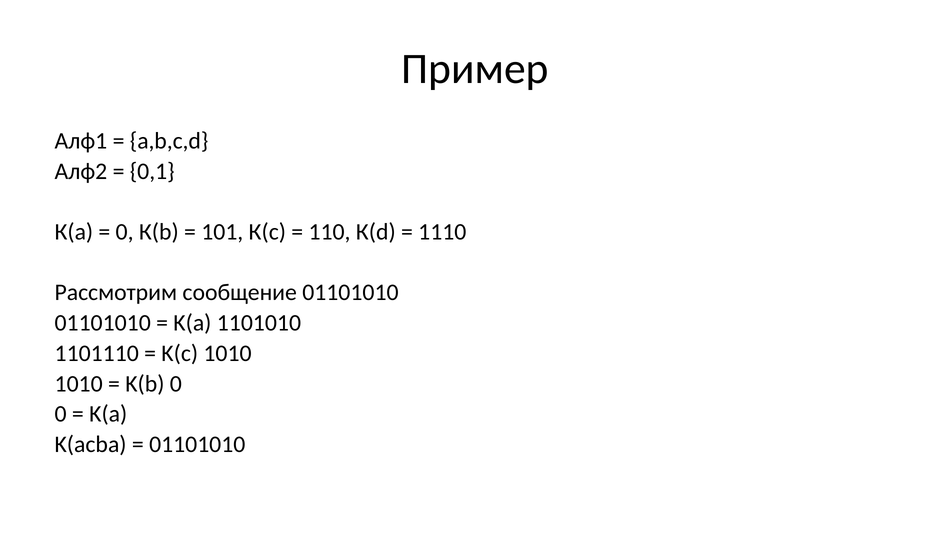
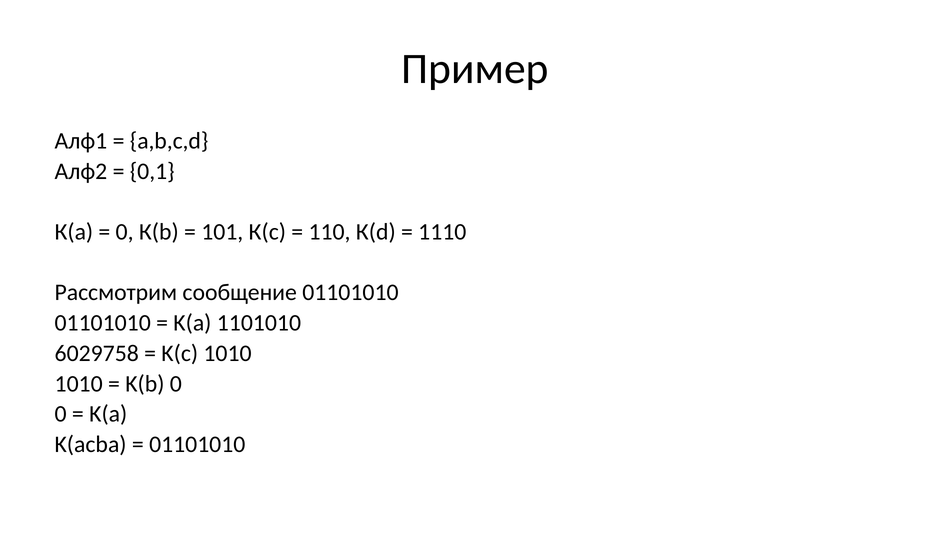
1101110: 1101110 -> 6029758
